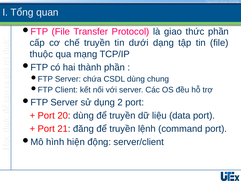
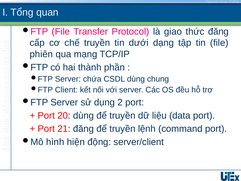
thức phần: phần -> đăng
thuộc: thuộc -> phiên
